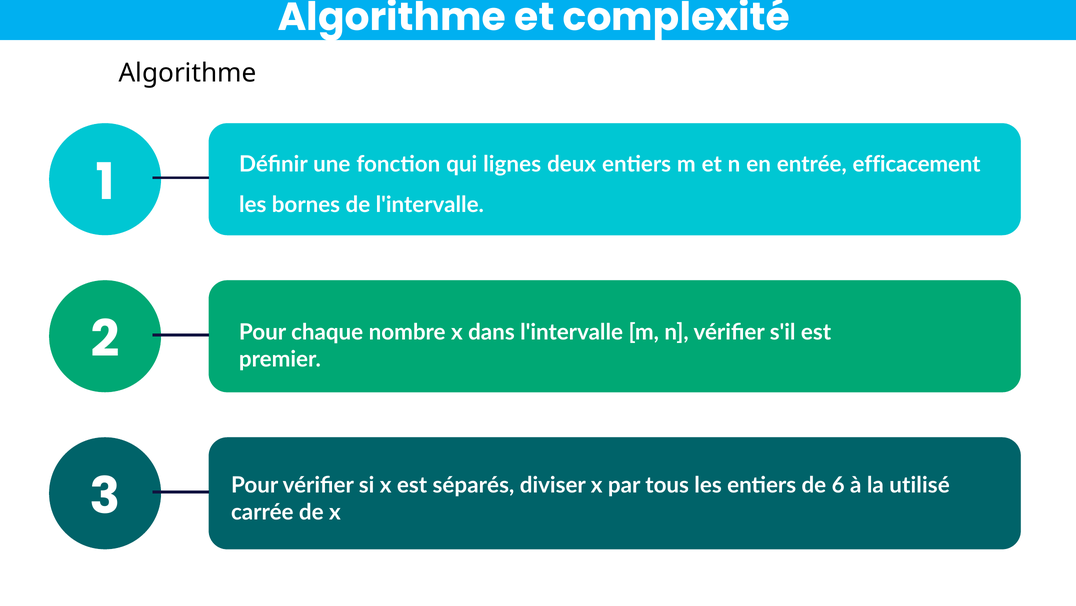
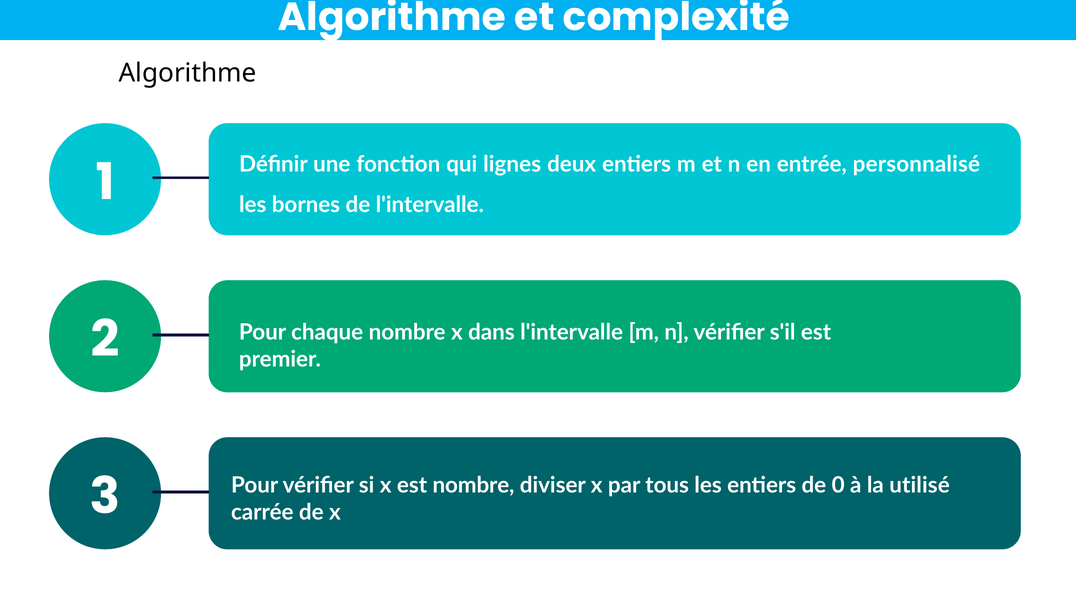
efficacement: efficacement -> personnalisé
est séparés: séparés -> nombre
6: 6 -> 0
